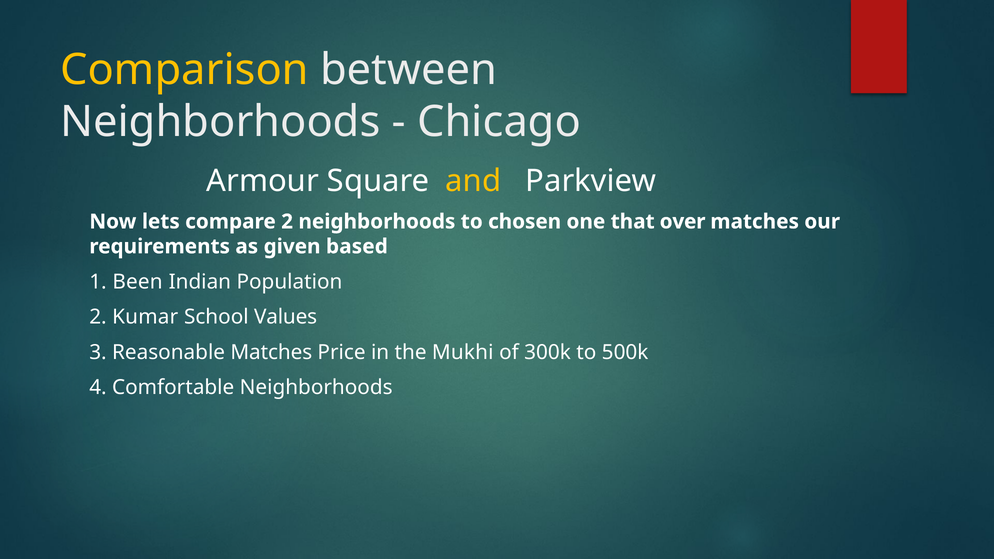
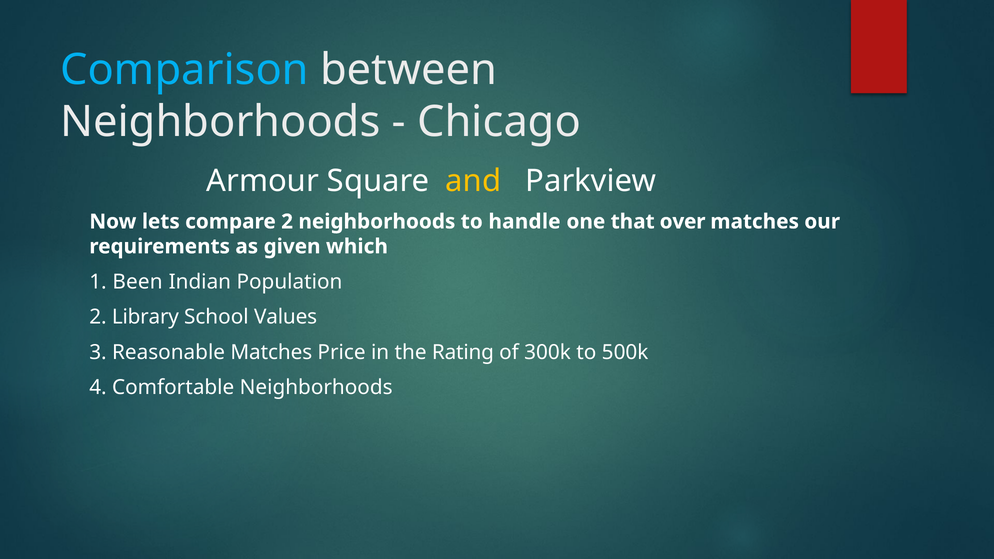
Comparison colour: yellow -> light blue
chosen: chosen -> handle
based: based -> which
Kumar: Kumar -> Library
Mukhi: Mukhi -> Rating
